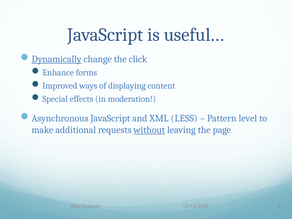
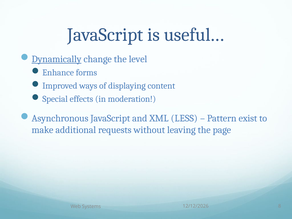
click: click -> level
level: level -> exist
without underline: present -> none
